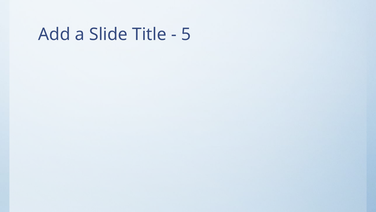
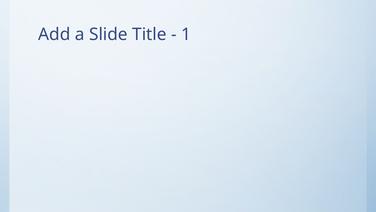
5: 5 -> 1
